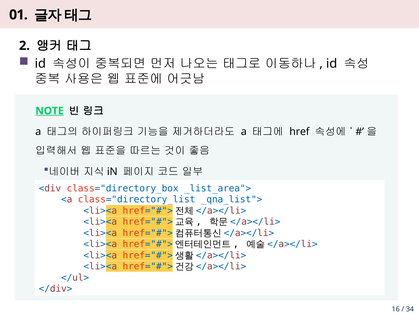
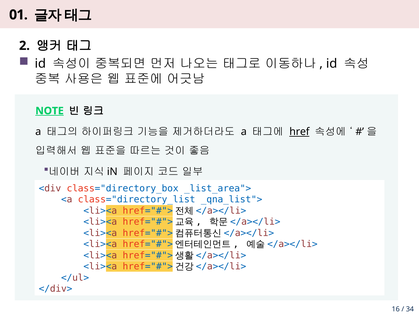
href underline: none -> present
